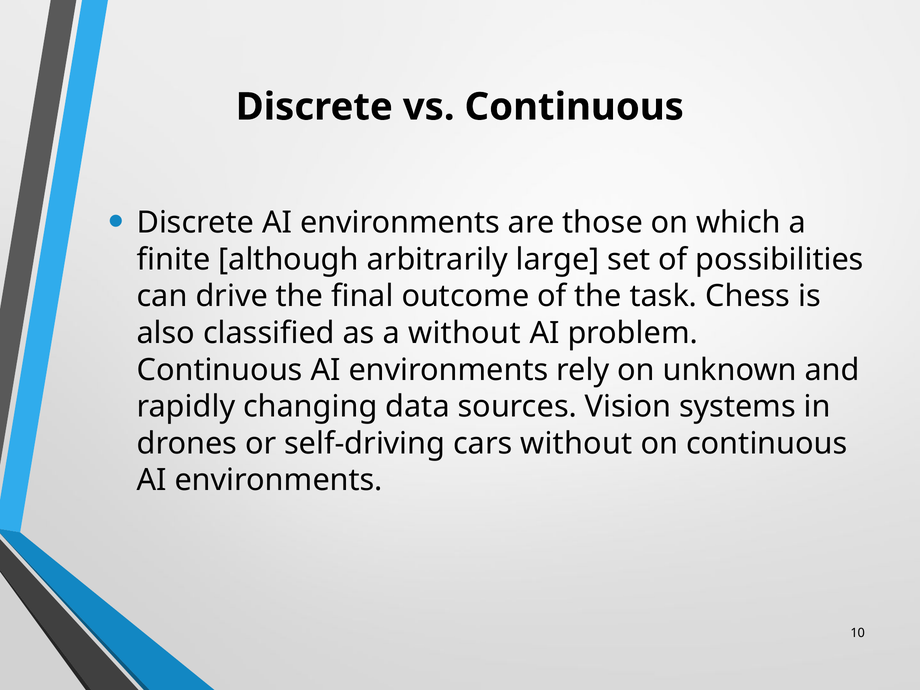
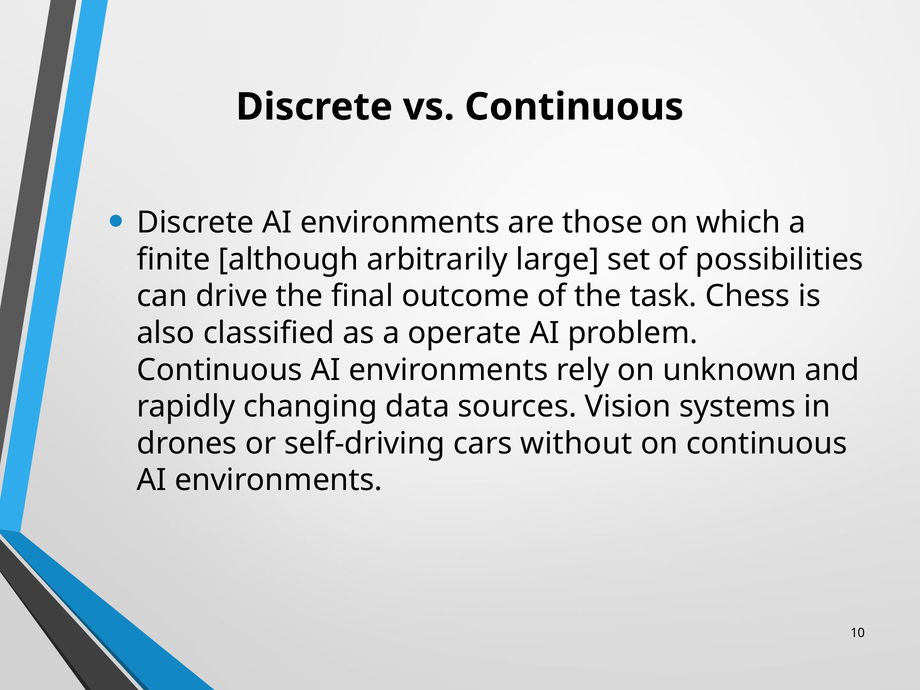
a without: without -> operate
